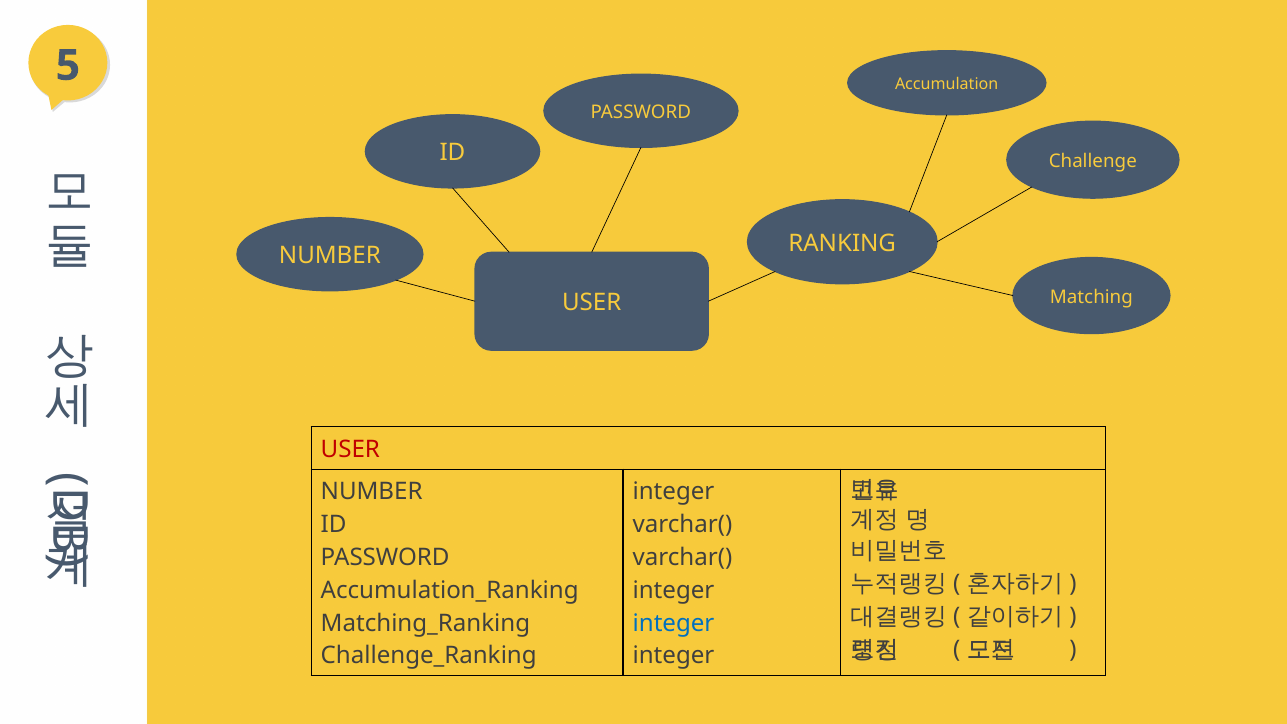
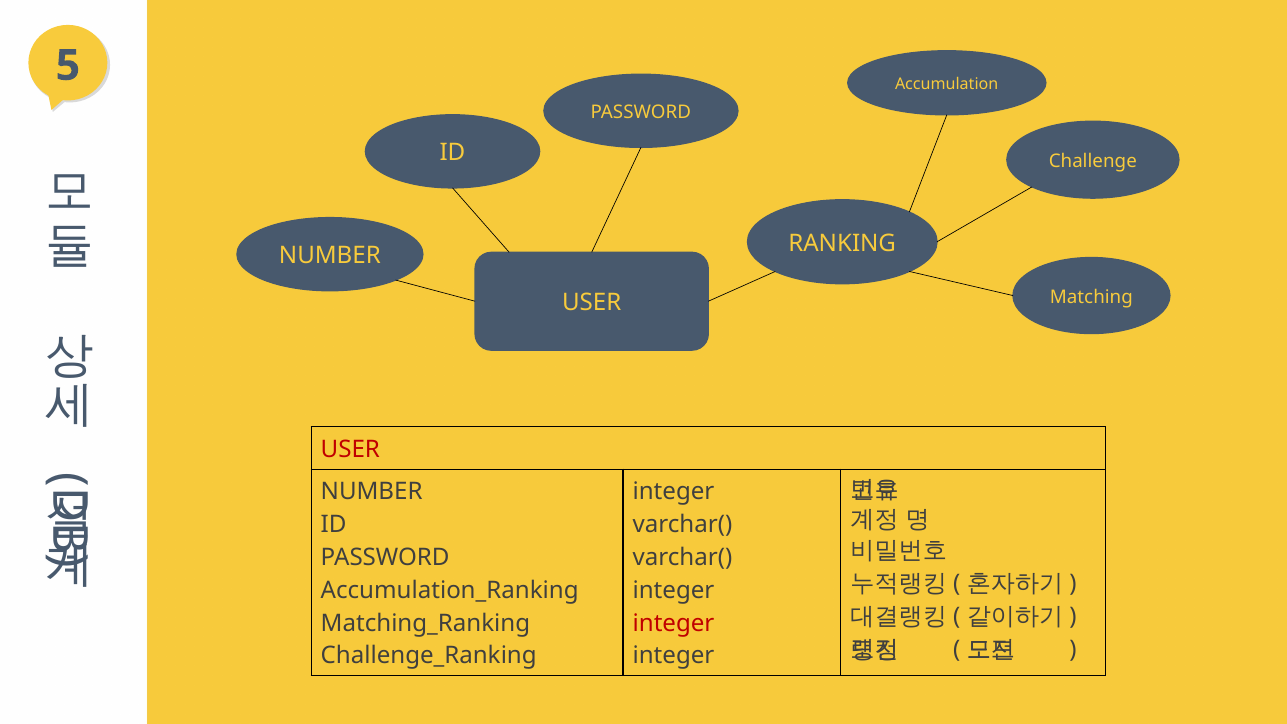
integer at (674, 623) colour: blue -> red
